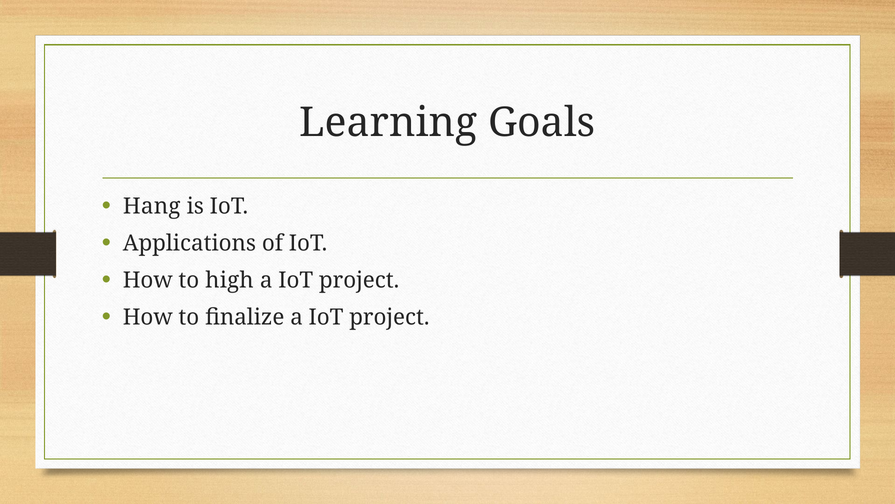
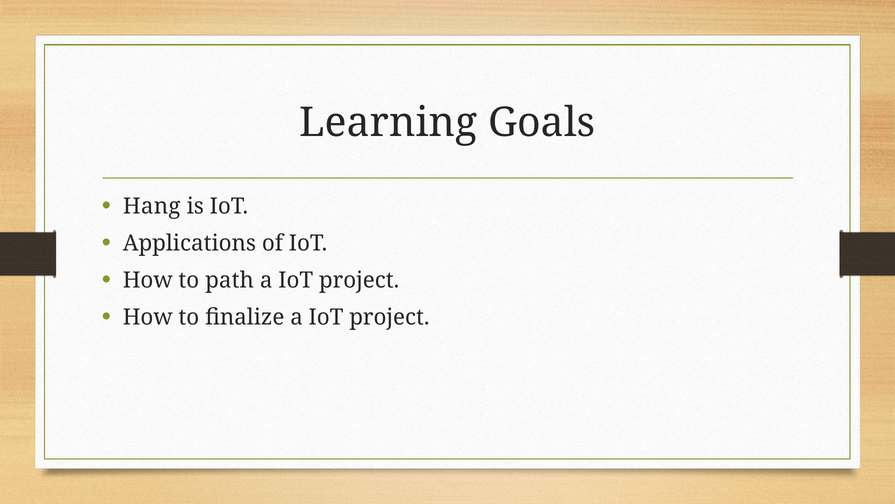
high: high -> path
